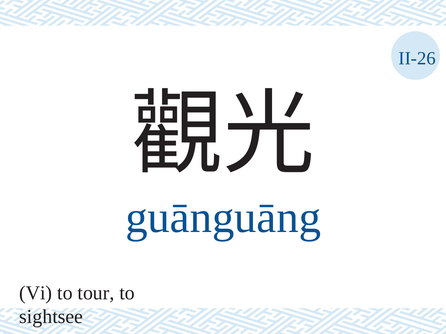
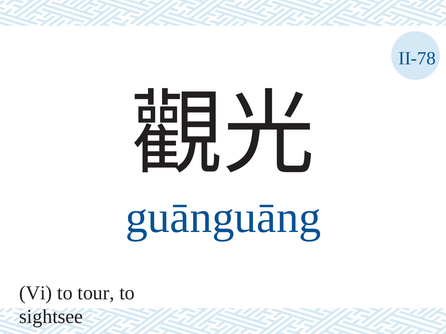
II-26: II-26 -> II-78
